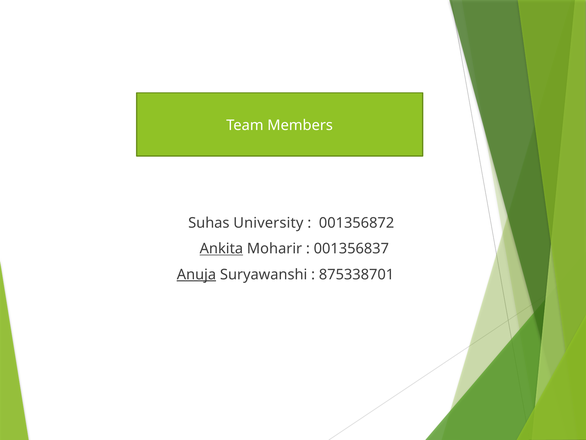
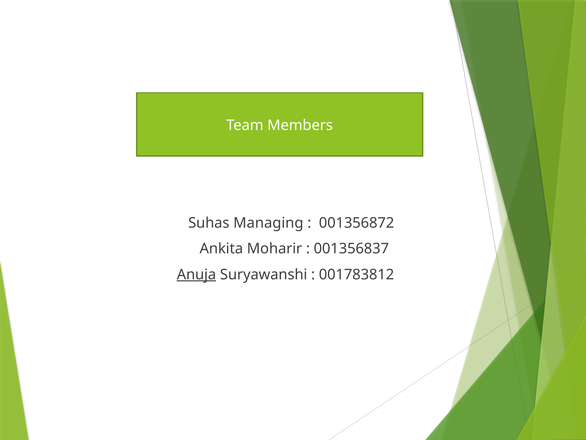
University: University -> Managing
Ankita underline: present -> none
875338701: 875338701 -> 001783812
